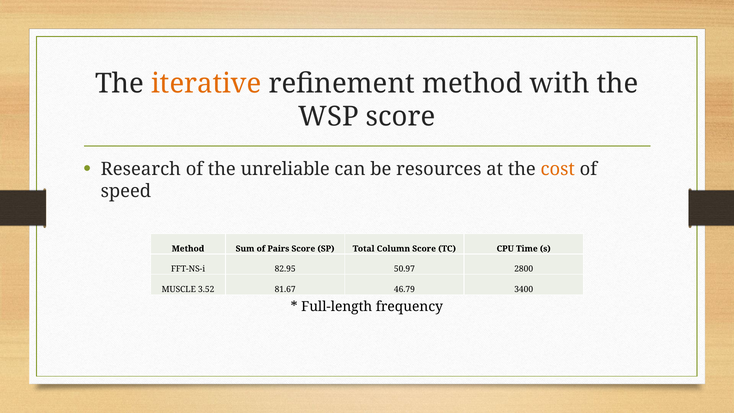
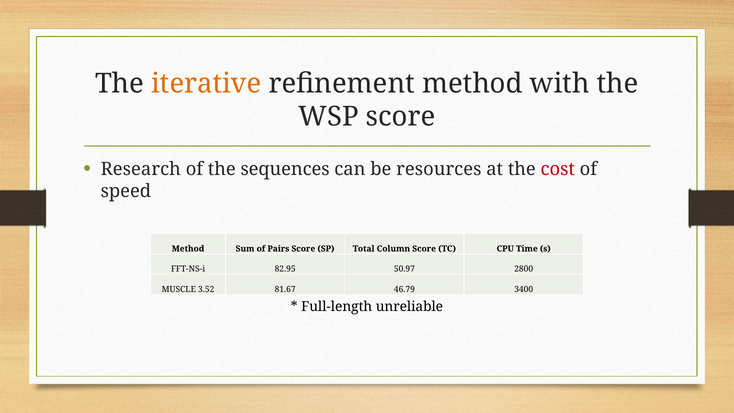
unreliable: unreliable -> sequences
cost colour: orange -> red
frequency: frequency -> unreliable
